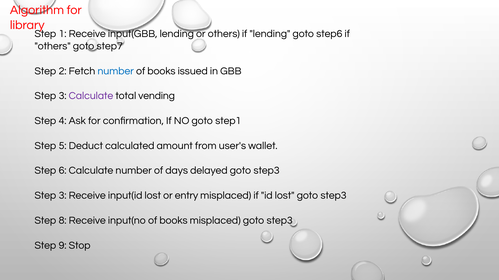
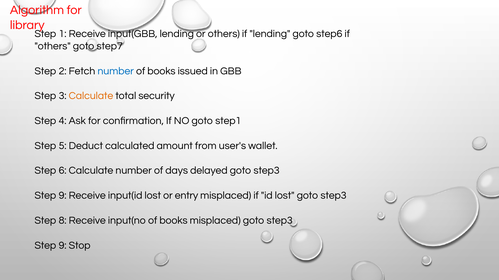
Calculate at (91, 96) colour: purple -> orange
vending: vending -> security
3 at (63, 196): 3 -> 9
